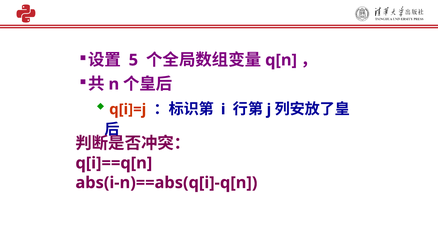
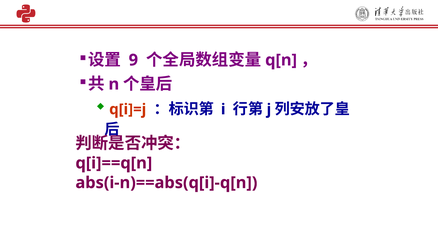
5: 5 -> 9
